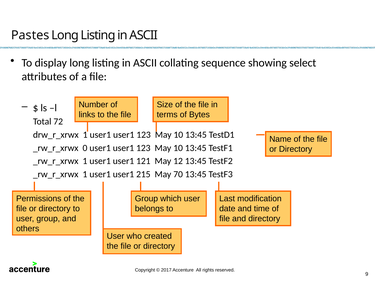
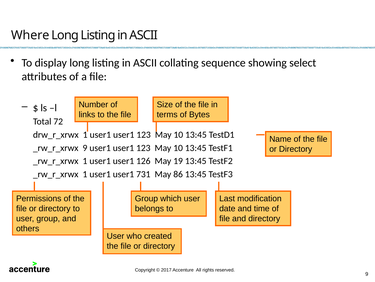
Pastes: Pastes -> Where
_rw_r_xrwx 0: 0 -> 9
121: 121 -> 126
12: 12 -> 19
215: 215 -> 731
70: 70 -> 86
